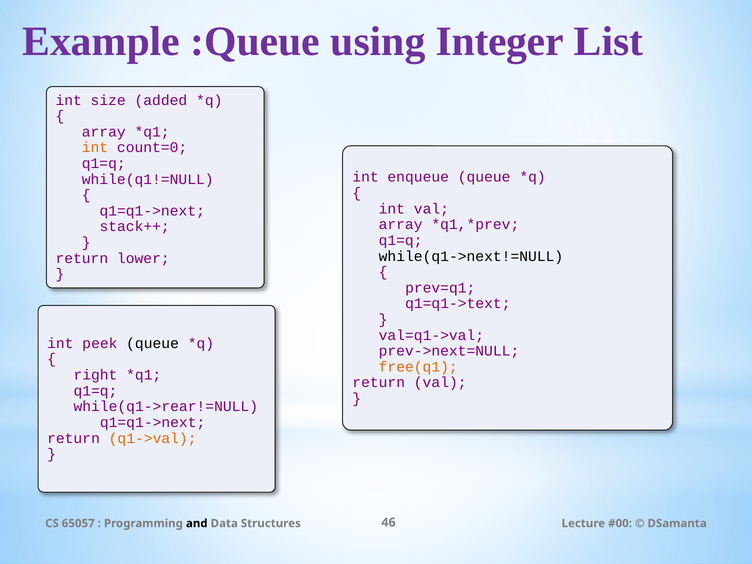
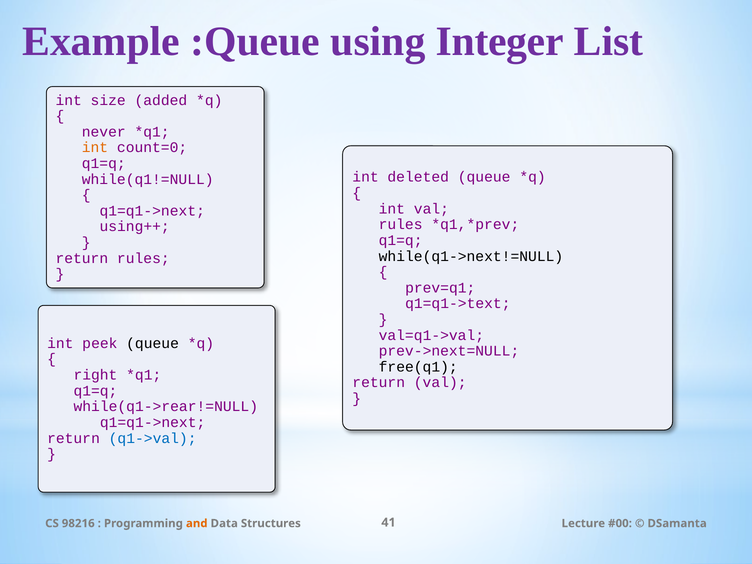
array at (104, 132): array -> never
enqueue: enqueue -> deleted
array at (401, 225): array -> rules
stack++: stack++ -> using++
return lower: lower -> rules
free(q1 colour: orange -> black
q1->val colour: orange -> blue
65057: 65057 -> 98216
and colour: black -> orange
46: 46 -> 41
